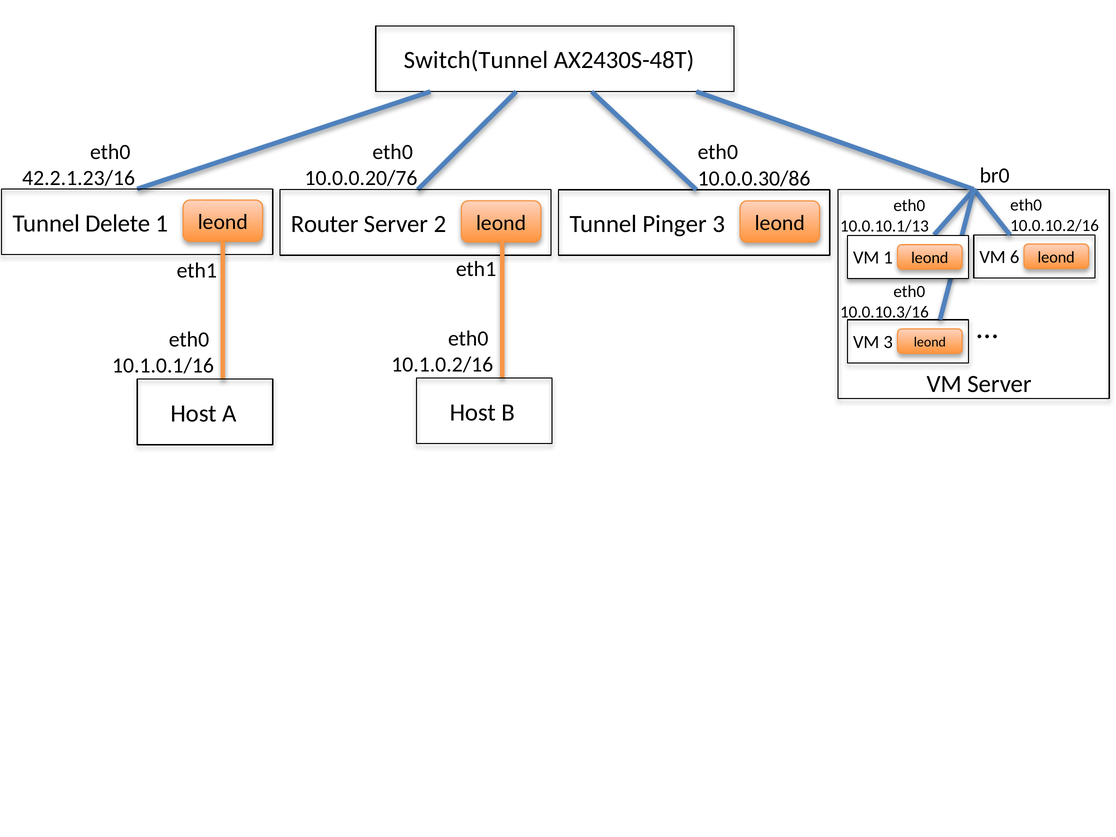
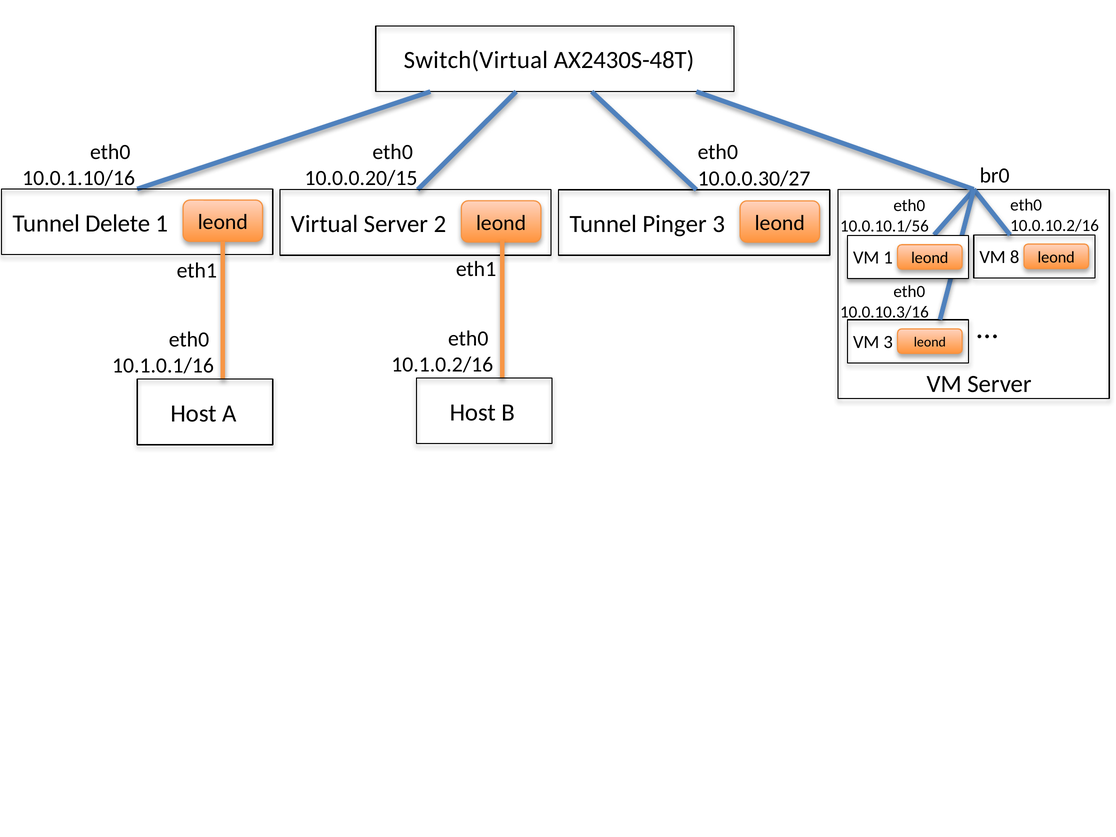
Switch(Tunnel: Switch(Tunnel -> Switch(Virtual
42.2.1.23/16: 42.2.1.23/16 -> 10.0.1.10/16
10.0.0.20/76: 10.0.0.20/76 -> 10.0.0.20/15
10.0.0.30/86: 10.0.0.30/86 -> 10.0.0.30/27
Router: Router -> Virtual
10.0.10.1/13: 10.0.10.1/13 -> 10.0.10.1/56
6: 6 -> 8
